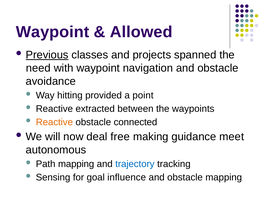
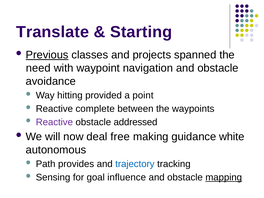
Waypoint at (53, 32): Waypoint -> Translate
Allowed: Allowed -> Starting
extracted: extracted -> complete
Reactive at (54, 122) colour: orange -> purple
connected: connected -> addressed
meet: meet -> white
Path mapping: mapping -> provides
mapping at (224, 177) underline: none -> present
